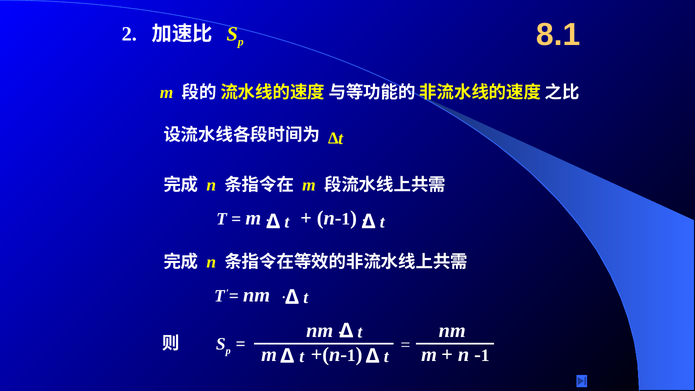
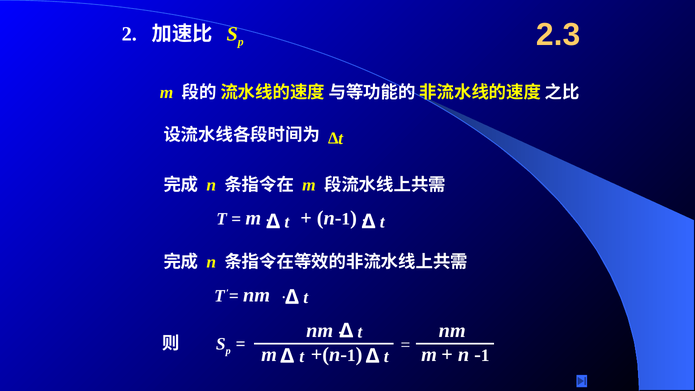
8.1: 8.1 -> 2.3
